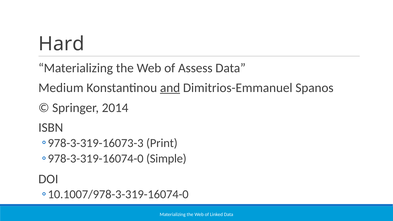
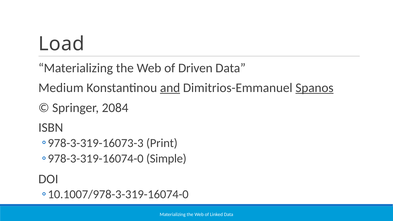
Hard: Hard -> Load
Assess: Assess -> Driven
Spanos underline: none -> present
2014: 2014 -> 2084
